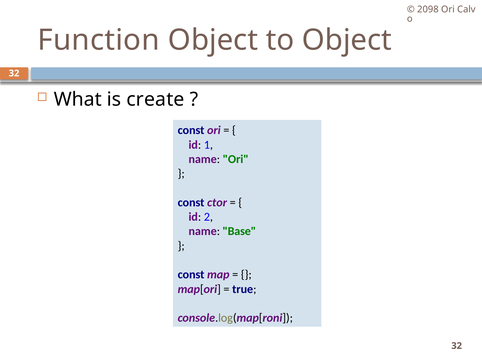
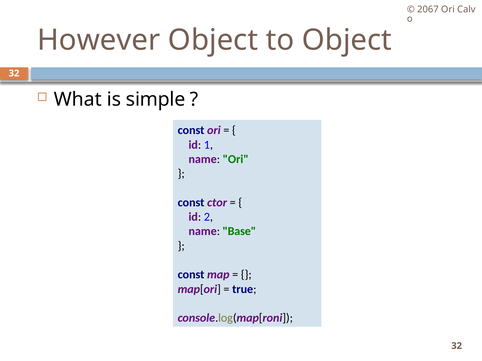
2098: 2098 -> 2067
Function: Function -> However
create: create -> simple
